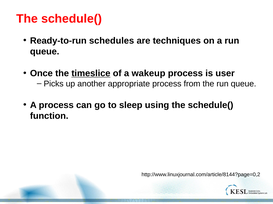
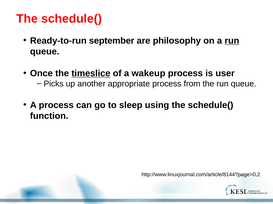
schedules: schedules -> september
techniques: techniques -> philosophy
run at (232, 41) underline: none -> present
